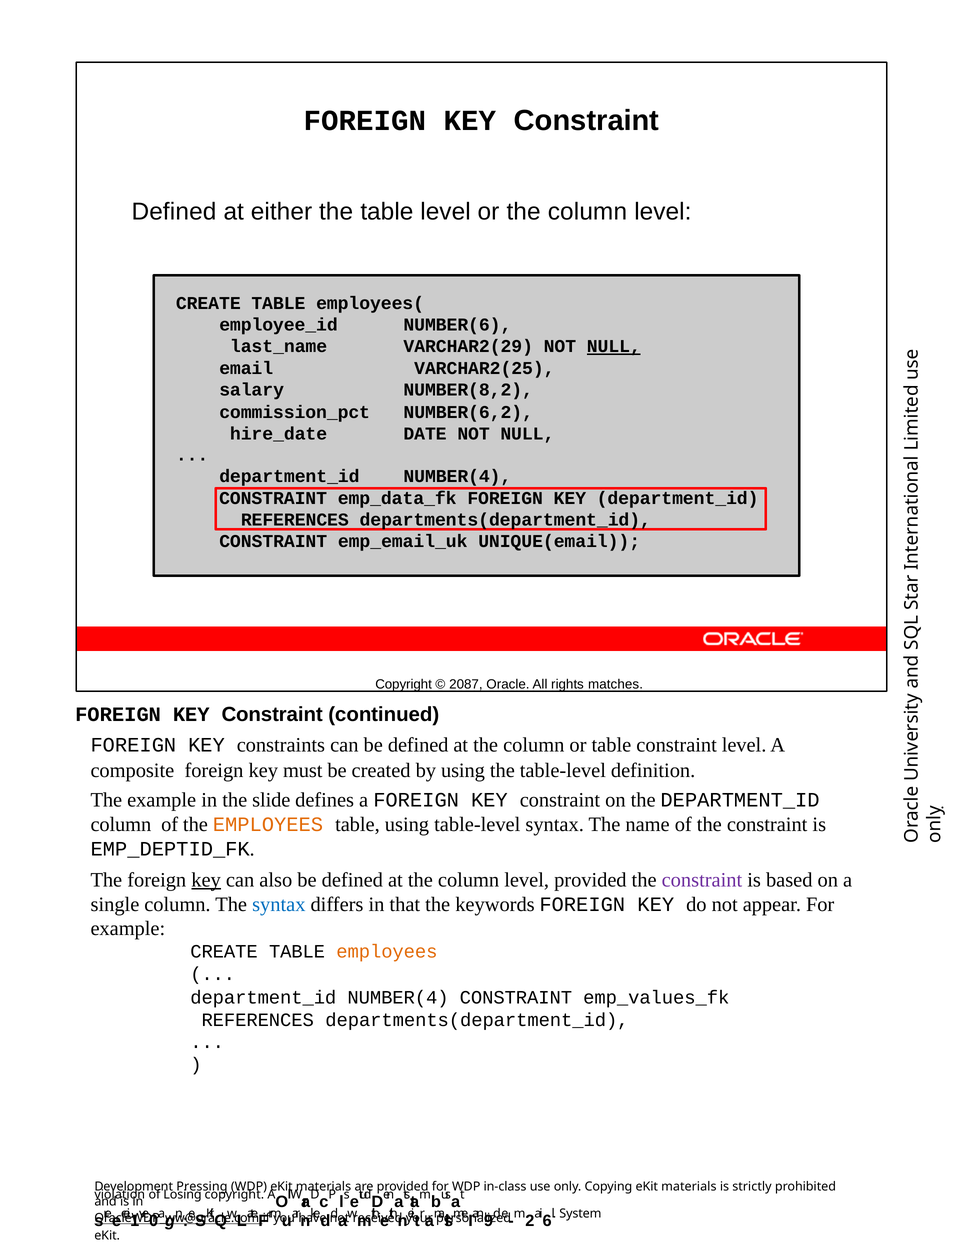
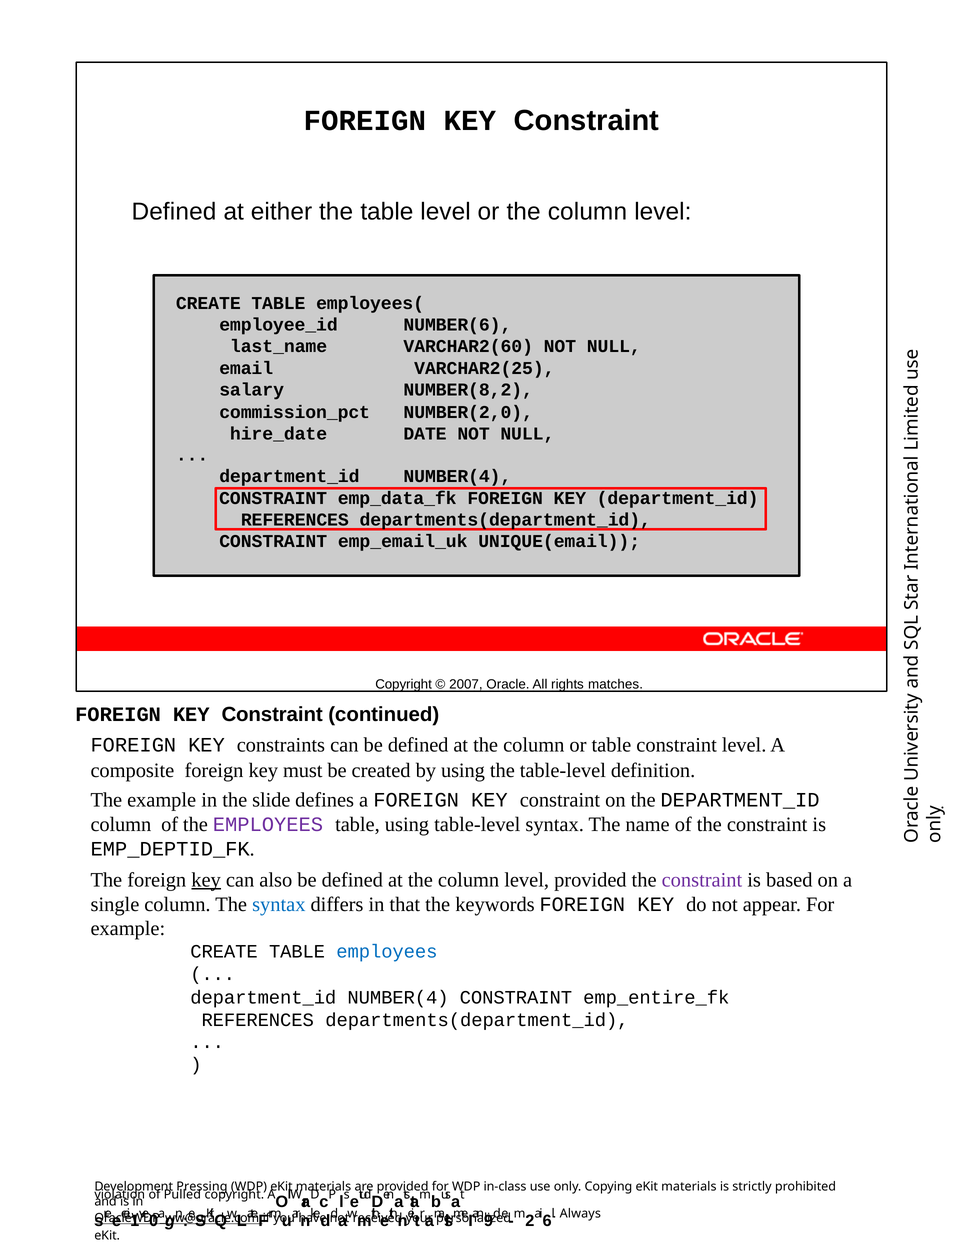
VARCHAR2(29: VARCHAR2(29 -> VARCHAR2(60
NULL at (614, 347) underline: present -> none
NUMBER(6,2: NUMBER(6,2 -> NUMBER(2,0
2087: 2087 -> 2007
EMPLOYEES at (268, 825) colour: orange -> purple
employees at (387, 952) colour: orange -> blue
emp_values_fk: emp_values_fk -> emp_entire_fk
Losing: Losing -> Pulled
System: System -> Always
